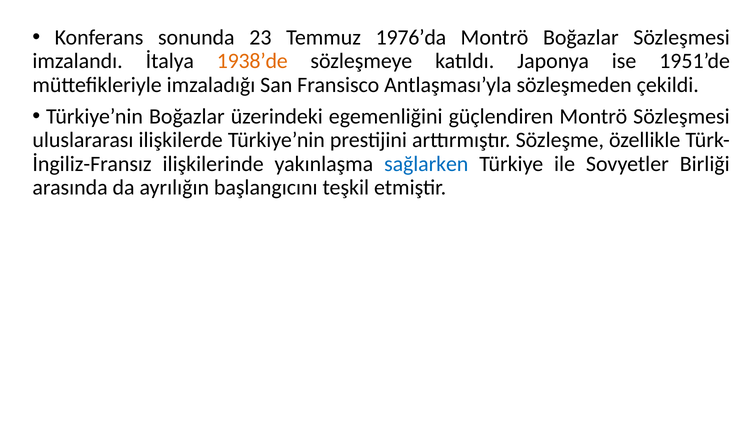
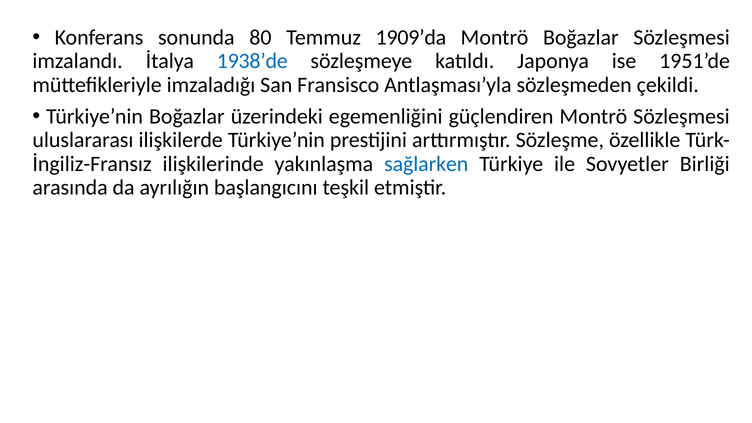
23: 23 -> 80
1976’da: 1976’da -> 1909’da
1938’de colour: orange -> blue
